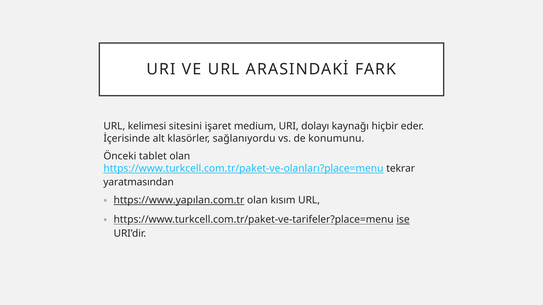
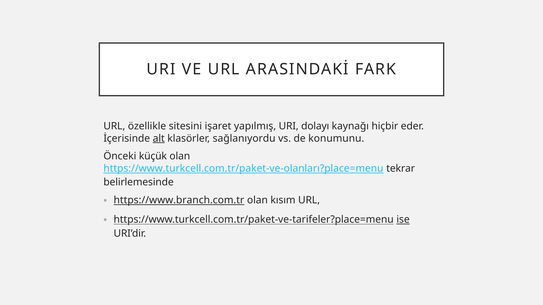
kelimesi: kelimesi -> özellikle
medium: medium -> yapılmış
alt underline: none -> present
tablet: tablet -> küçük
yaratmasından: yaratmasından -> belirlemesinde
https://www.yapılan.com.tr: https://www.yapılan.com.tr -> https://www.branch.com.tr
